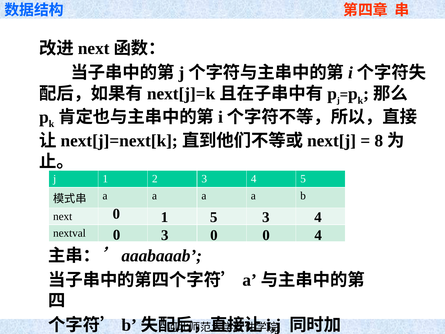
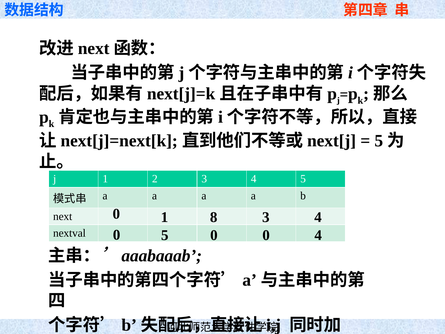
8 at (379, 141): 8 -> 5
1 5: 5 -> 8
0 3: 3 -> 5
